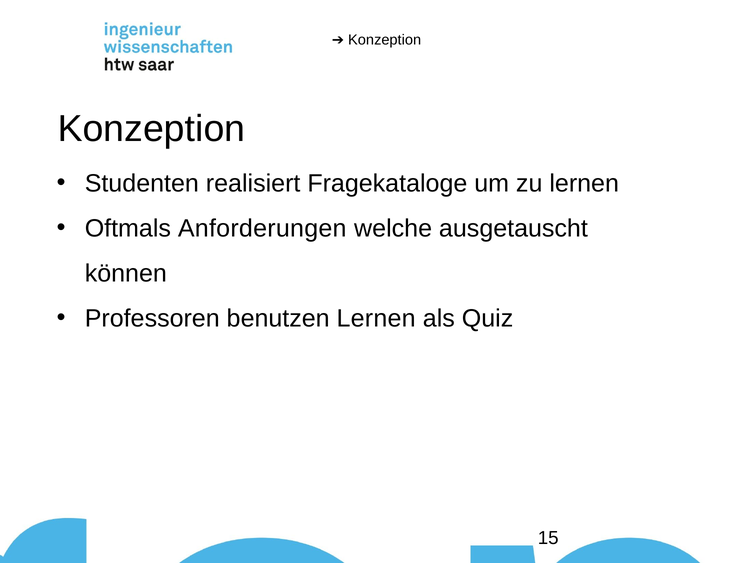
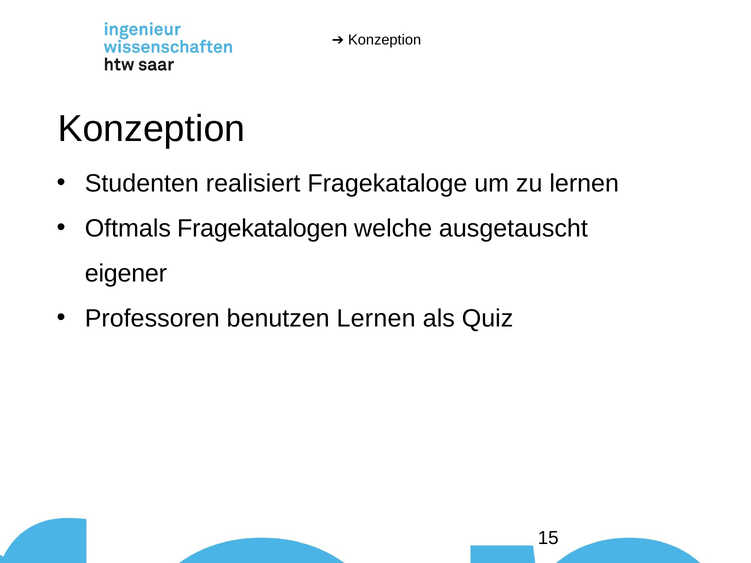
Anforderungen: Anforderungen -> Fragekatalogen
können: können -> eigener
